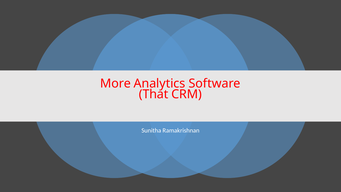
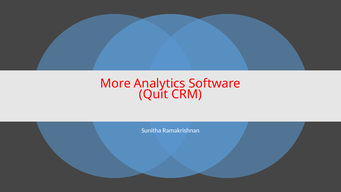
That: That -> Quit
